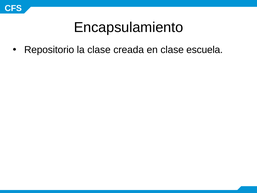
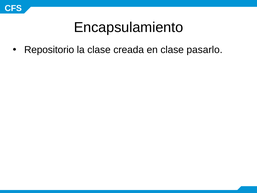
escuela: escuela -> pasarlo
